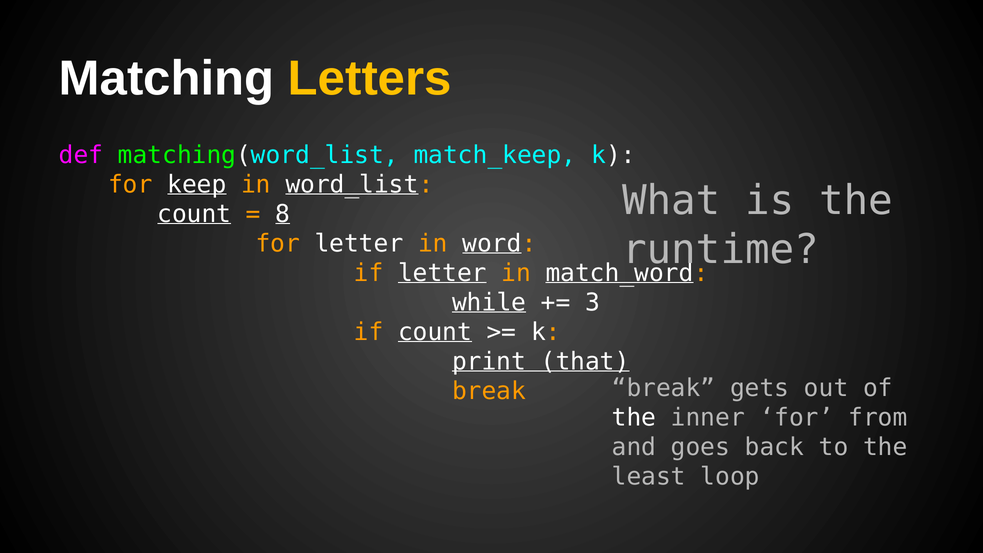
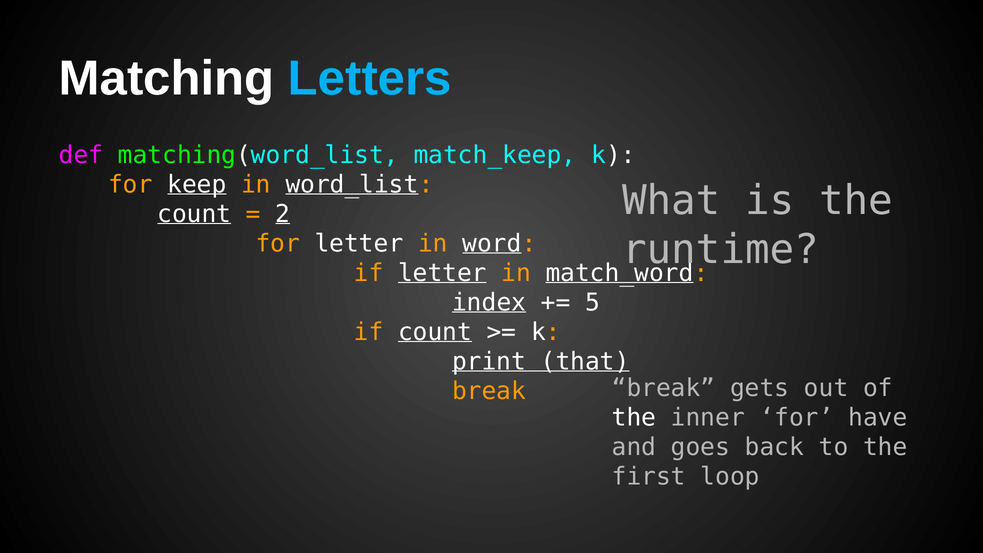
Letters colour: yellow -> light blue
8: 8 -> 2
while: while -> index
3: 3 -> 5
from: from -> have
least: least -> first
